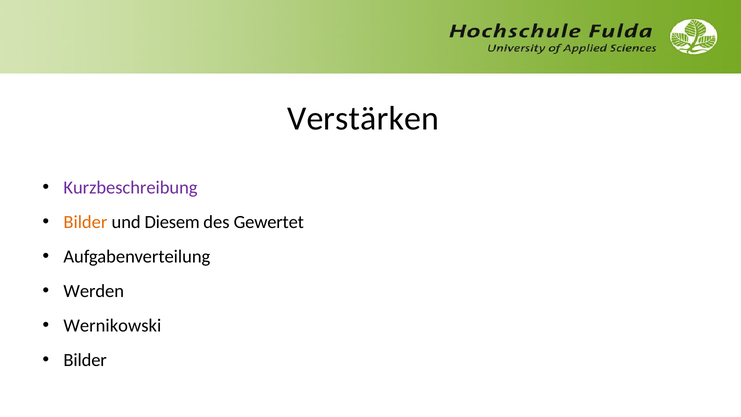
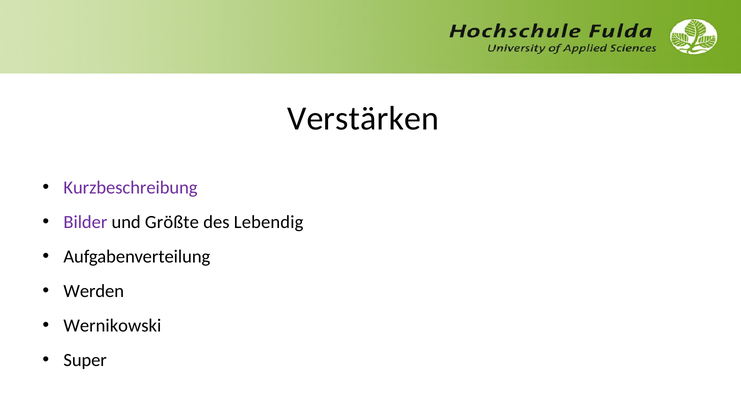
Bilder at (85, 222) colour: orange -> purple
Diesem: Diesem -> Größte
Gewertet: Gewertet -> Lebendig
Bilder at (85, 360): Bilder -> Super
